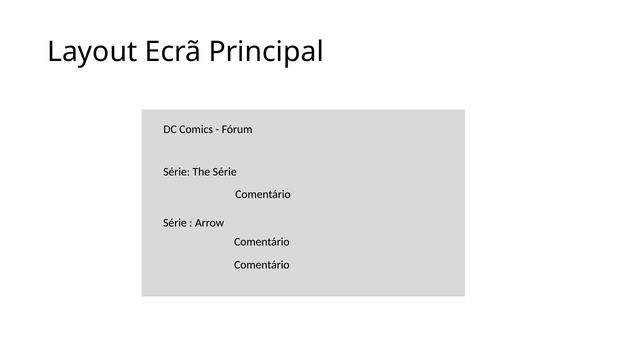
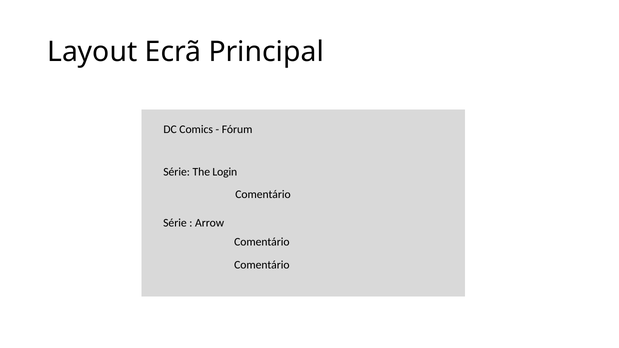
The Série: Série -> Login
